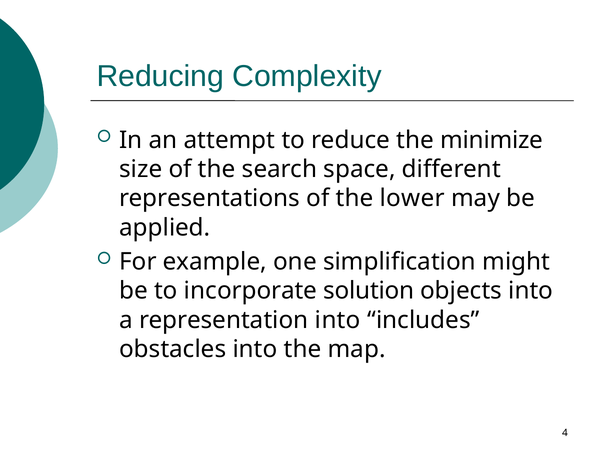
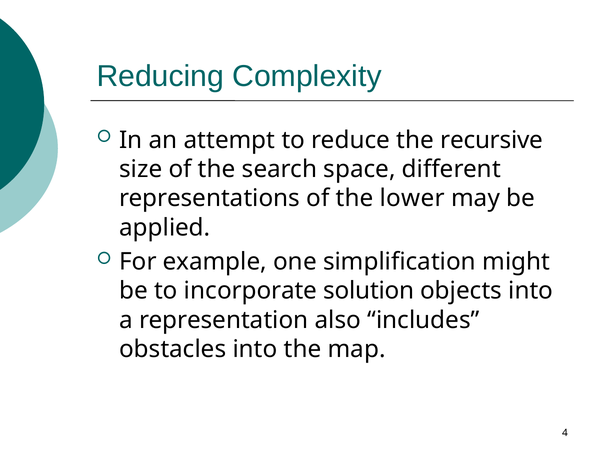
minimize: minimize -> recursive
representation into: into -> also
